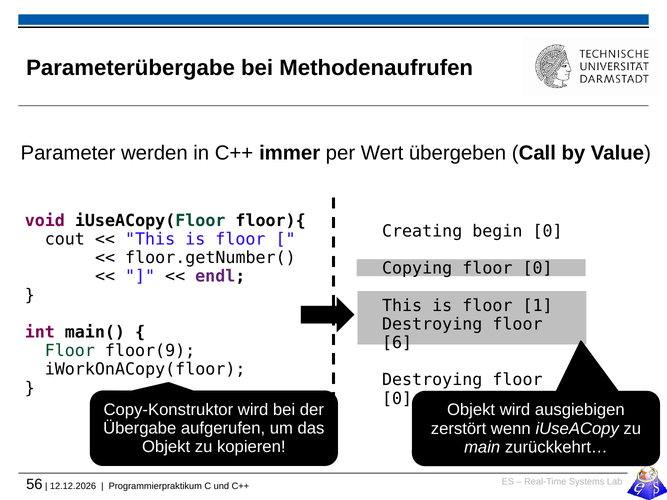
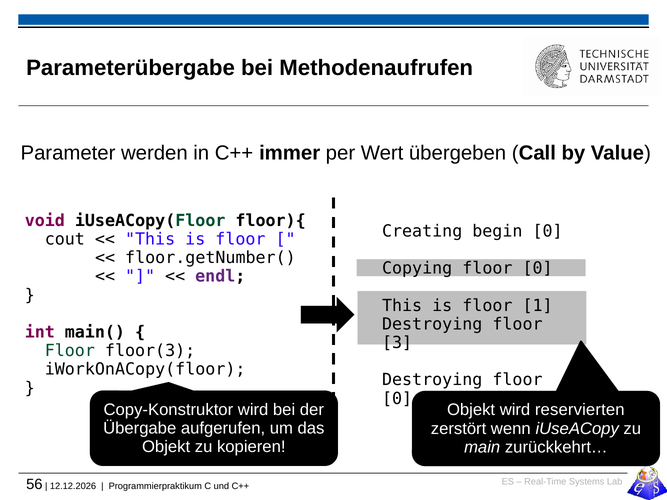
6: 6 -> 3
floor(9: floor(9 -> floor(3
ausgiebigen: ausgiebigen -> reservierten
